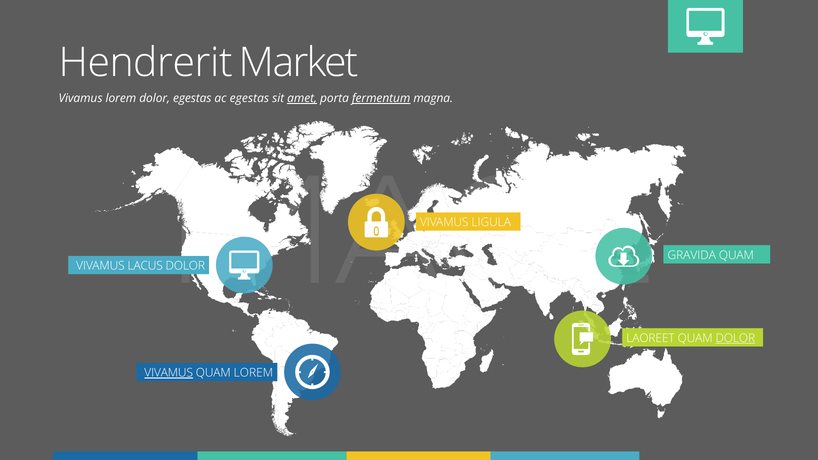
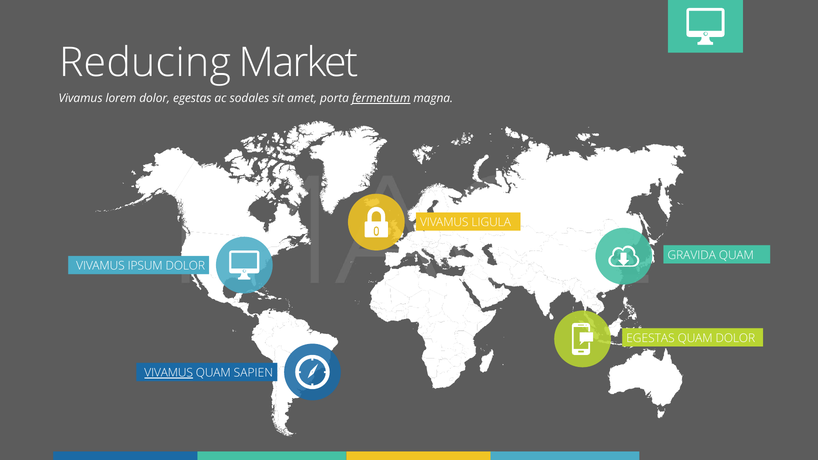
Hendrerit: Hendrerit -> Reducing
ac egestas: egestas -> sodales
amet underline: present -> none
LACUS: LACUS -> IPSUM
LAOREET at (650, 338): LAOREET -> EGESTAS
DOLOR at (735, 338) underline: present -> none
QUAM LOREM: LOREM -> SAPIEN
